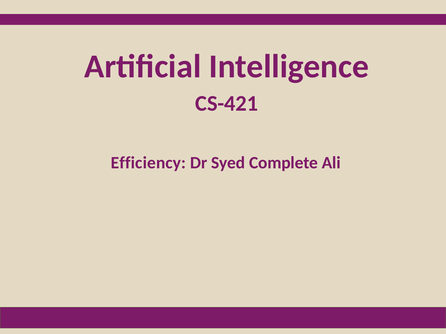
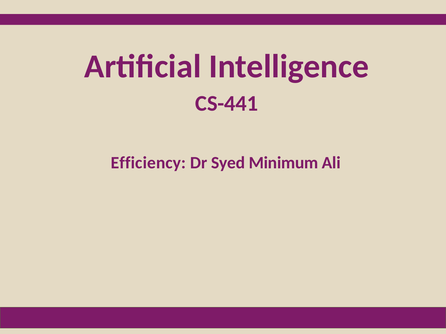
CS-421: CS-421 -> CS-441
Complete: Complete -> Minimum
